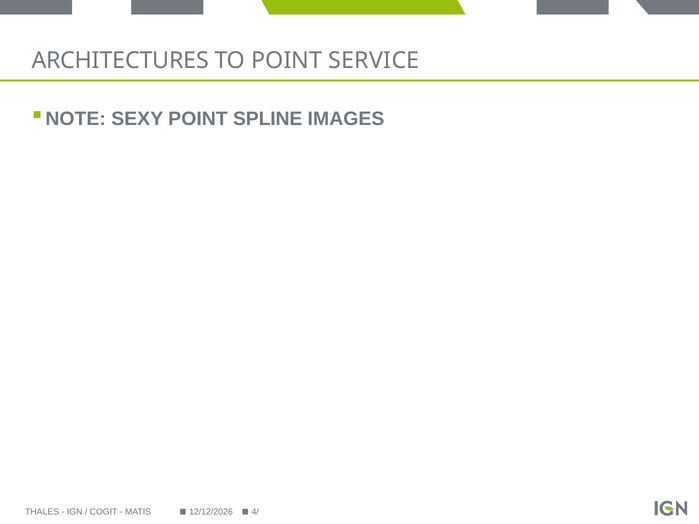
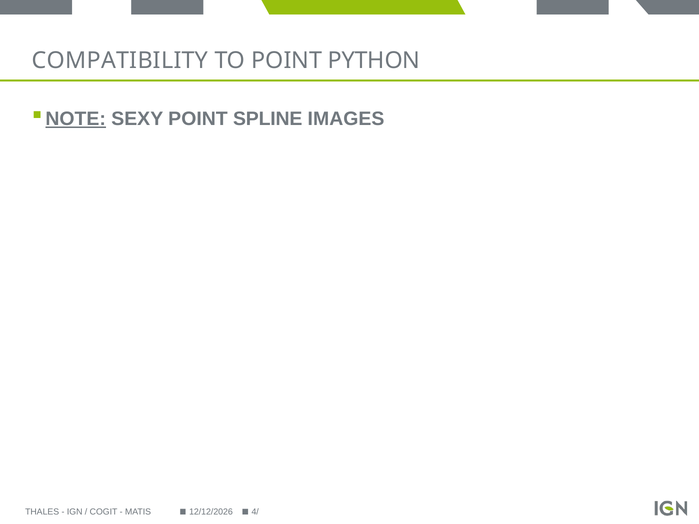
ARCHITECTURES: ARCHITECTURES -> COMPATIBILITY
SERVICE: SERVICE -> PYTHON
NOTE underline: none -> present
